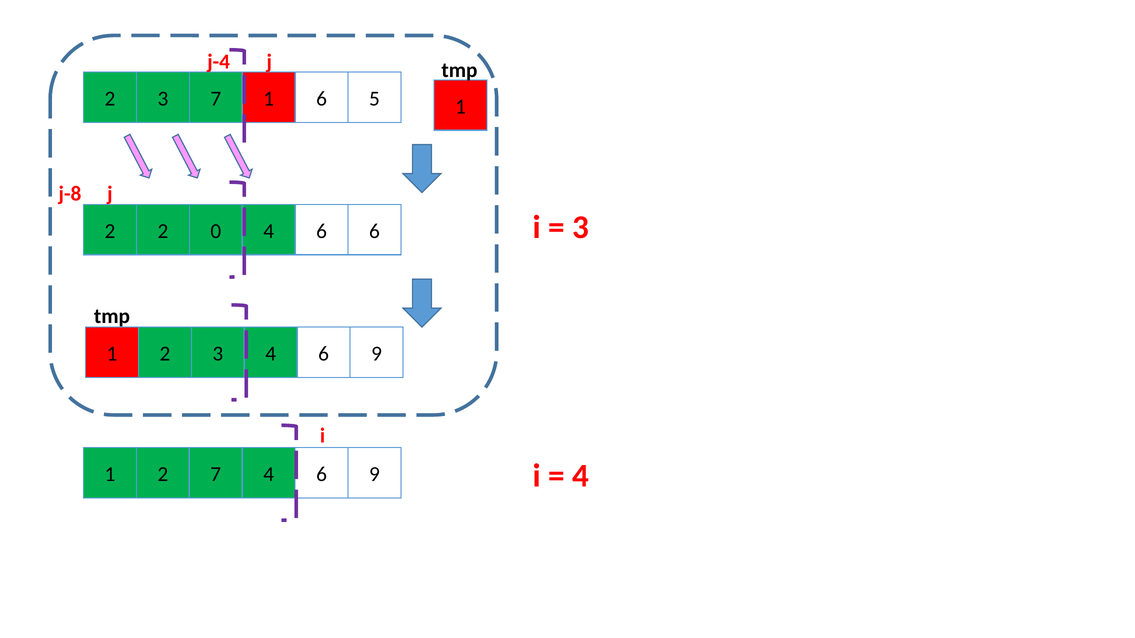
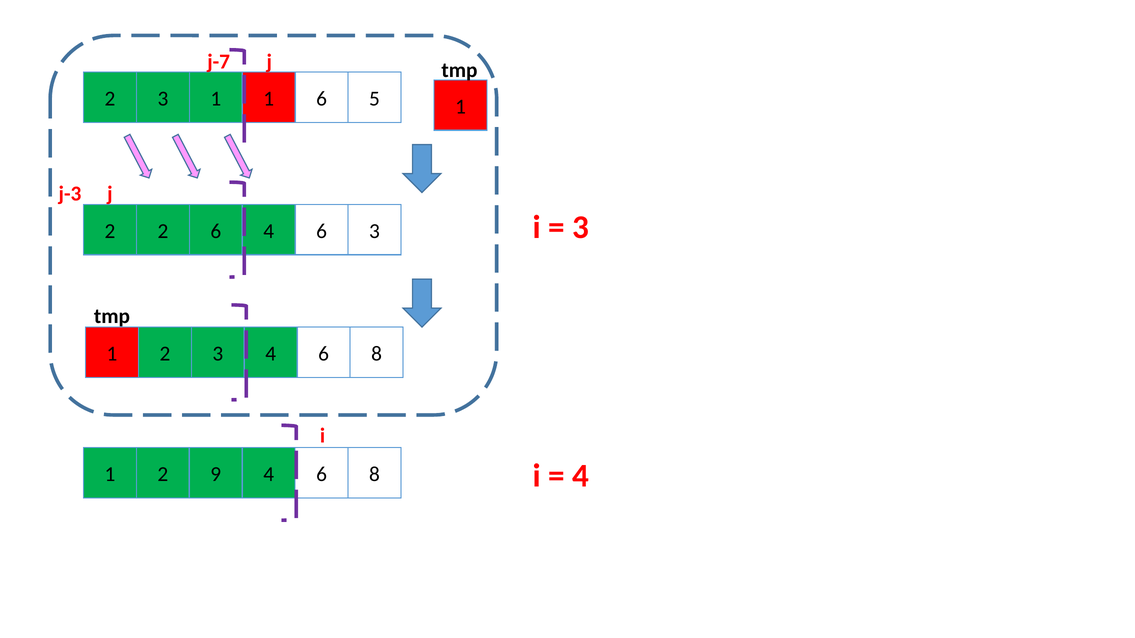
j-4: j-4 -> j-7
3 7: 7 -> 1
j-8: j-8 -> j-3
2 0: 0 -> 6
6 6: 6 -> 3
3 4 6 9: 9 -> 8
2 7: 7 -> 9
9 at (374, 475): 9 -> 8
